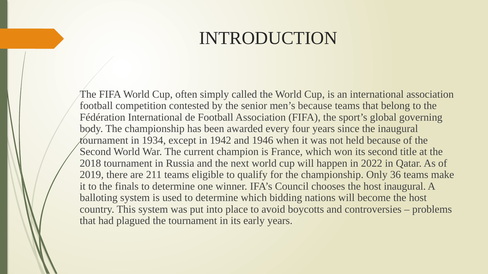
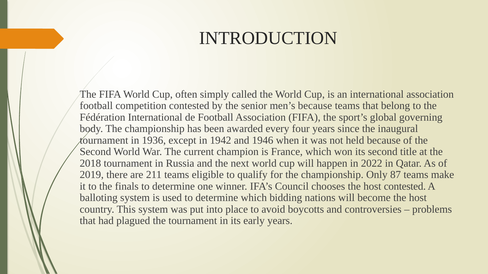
1934: 1934 -> 1936
36: 36 -> 87
host inaugural: inaugural -> contested
